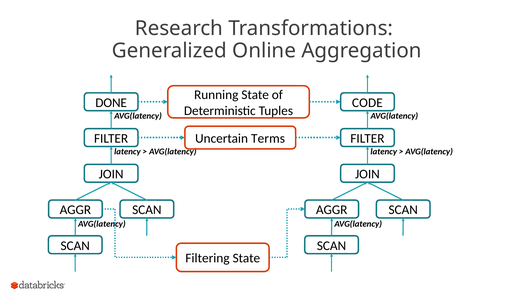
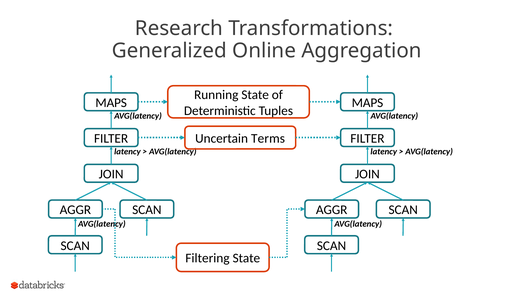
DONE at (111, 103): DONE -> MAPS
CODE at (367, 103): CODE -> MAPS
